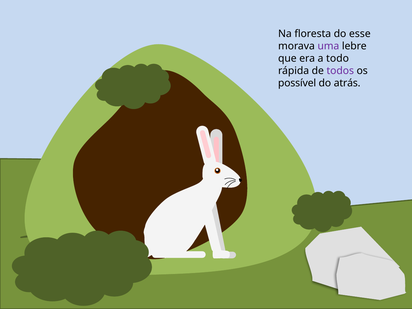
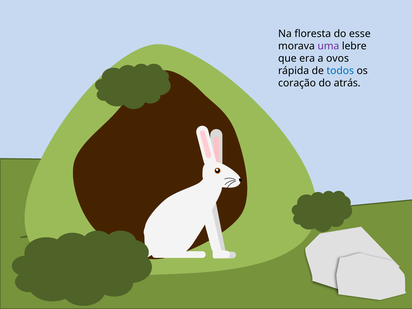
todo: todo -> ovos
todos colour: purple -> blue
possível: possível -> coração
